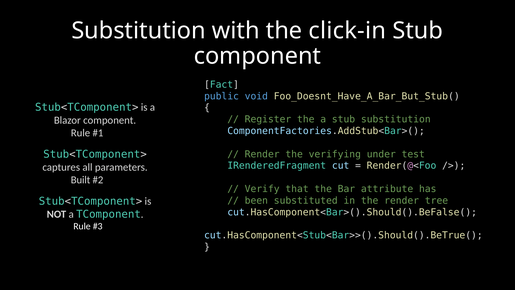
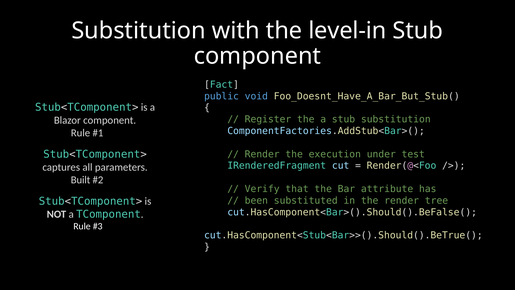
click-in: click-in -> level-in
verifying: verifying -> execution
